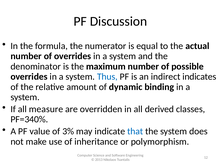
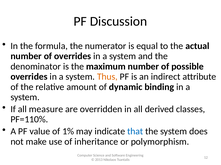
Thus colour: blue -> orange
indicates: indicates -> attribute
PF=340%: PF=340% -> PF=110%
3%: 3% -> 1%
